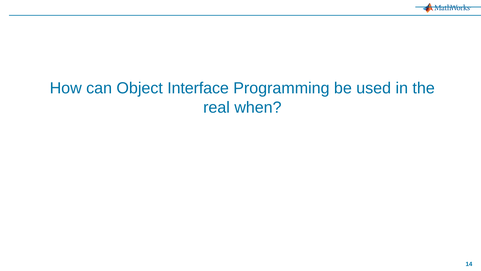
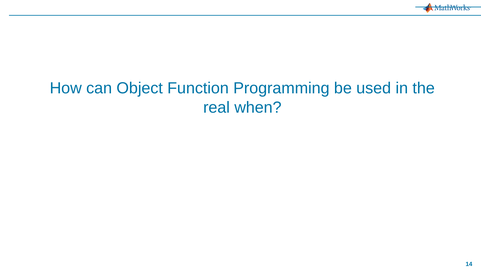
Interface: Interface -> Function
